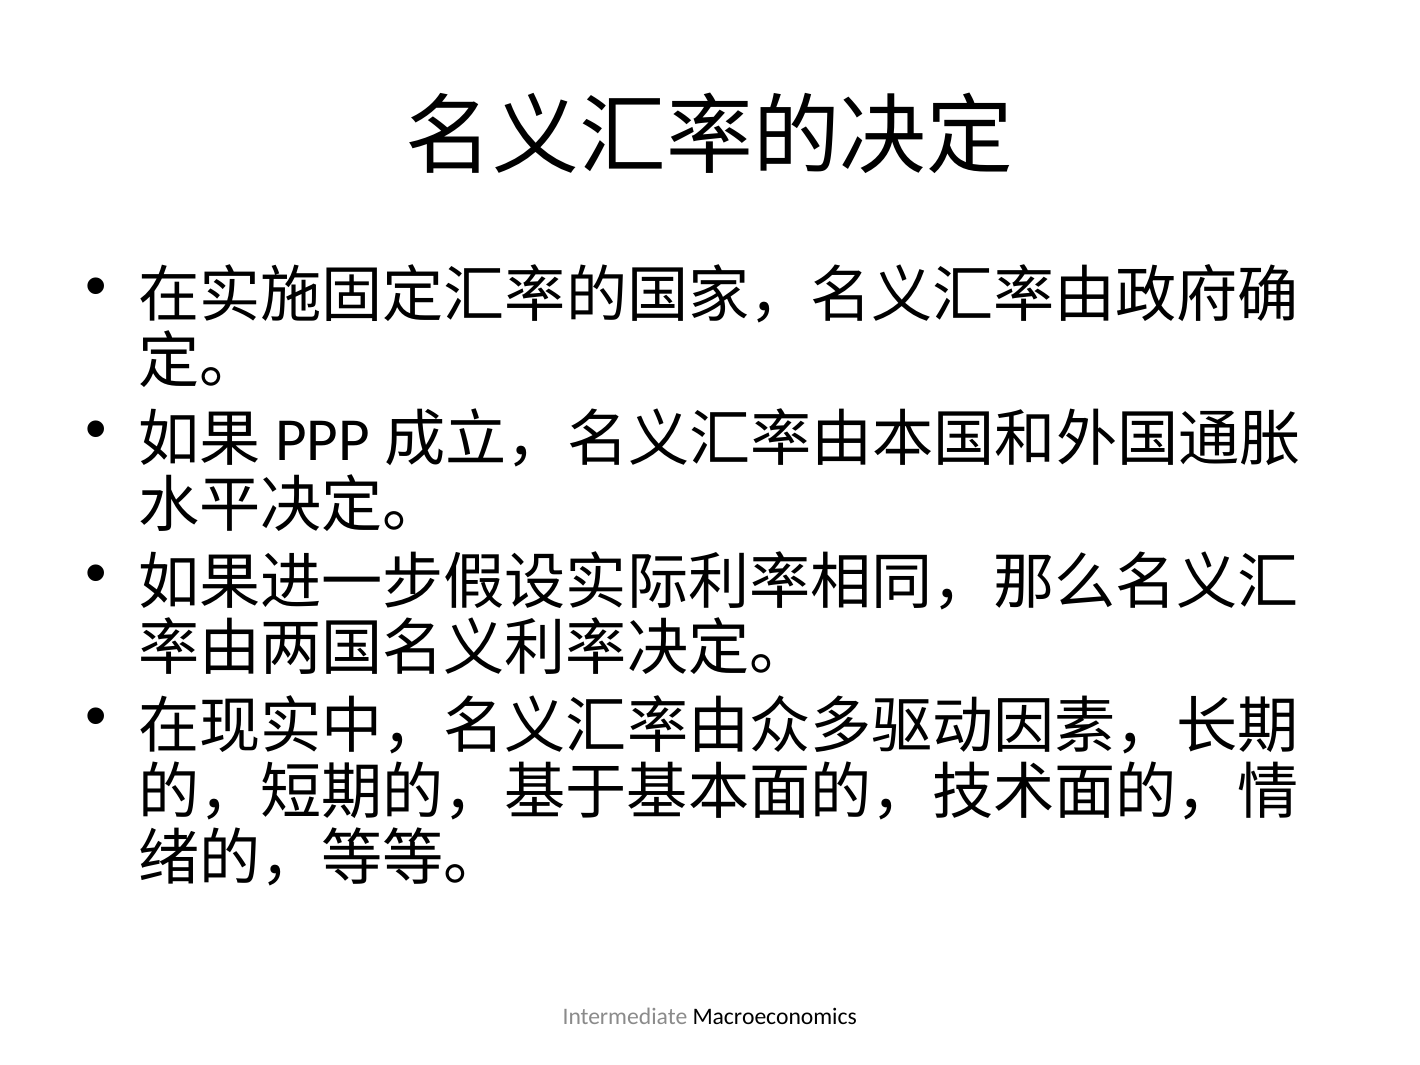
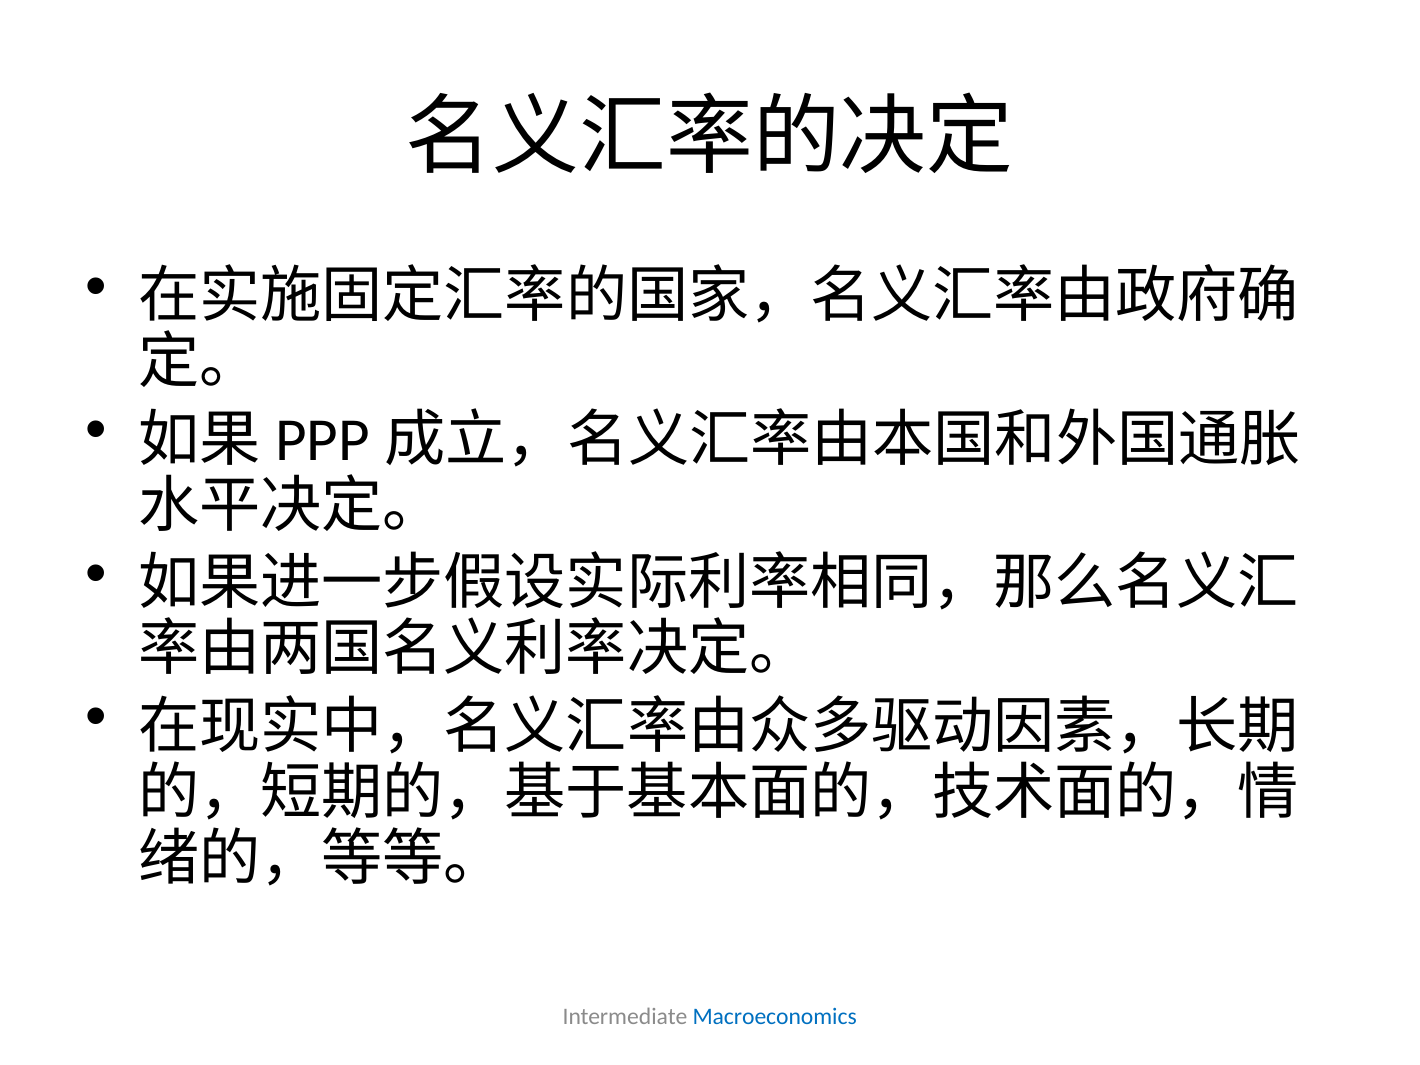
Macroeconomics colour: black -> blue
